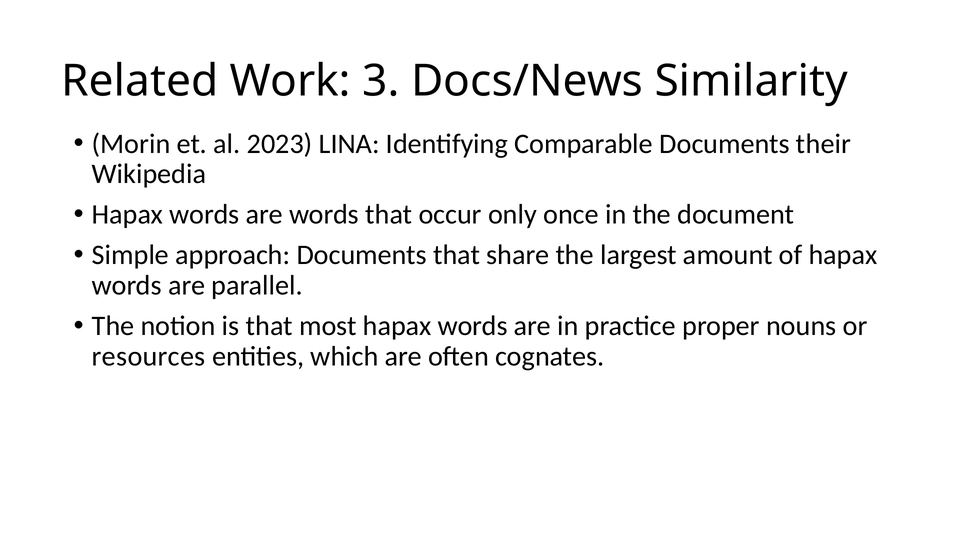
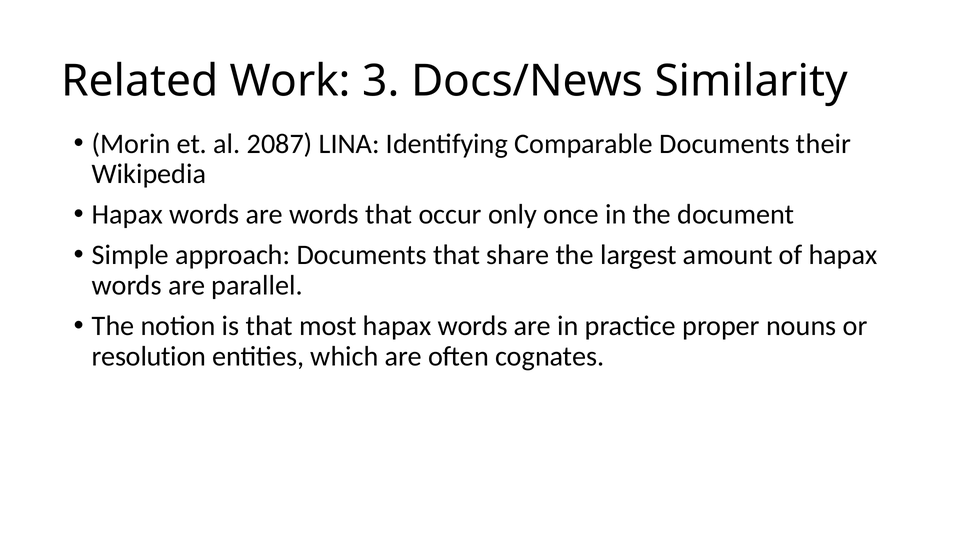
2023: 2023 -> 2087
resources: resources -> resolution
